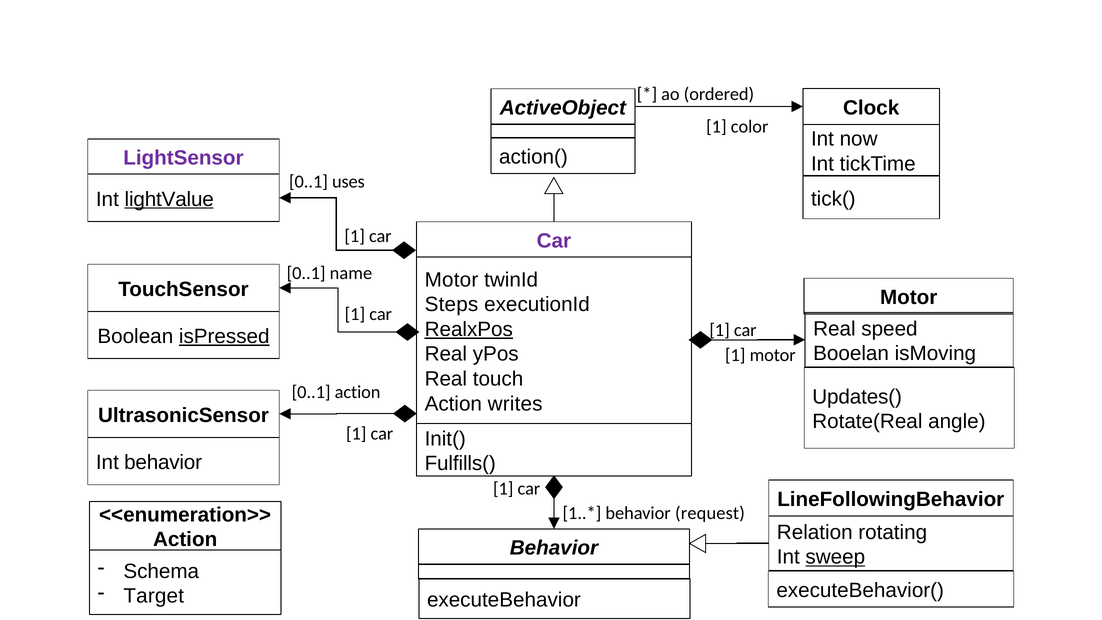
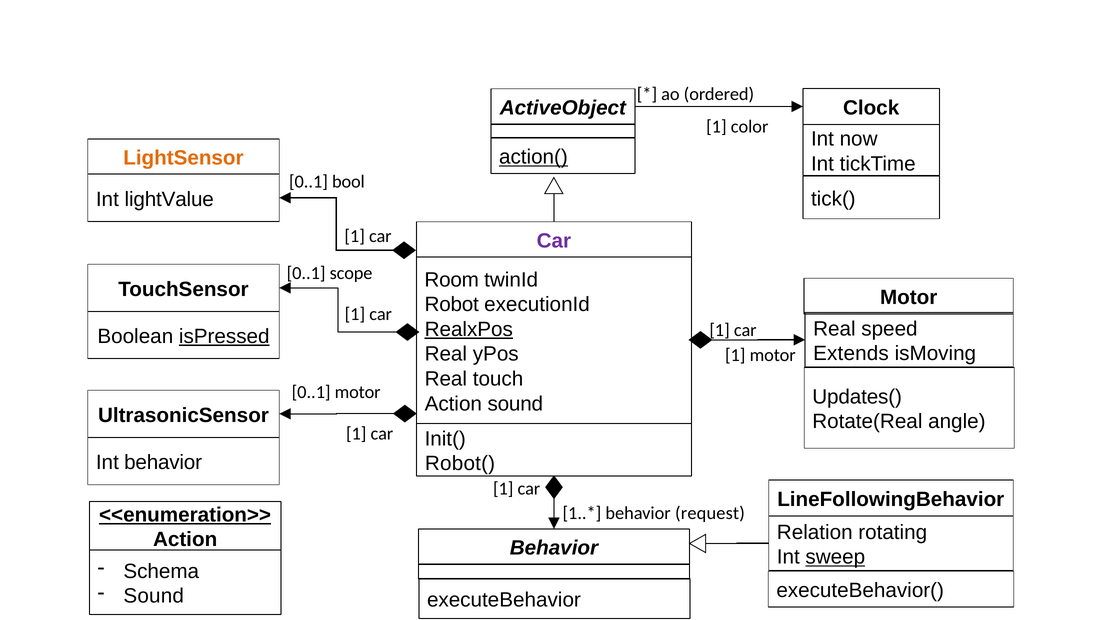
action( underline: none -> present
LightSensor colour: purple -> orange
uses: uses -> bool
lightValue underline: present -> none
name: name -> scope
Motor at (451, 280): Motor -> Room
Steps: Steps -> Robot
Booelan: Booelan -> Extends
0..1 action: action -> motor
Action writes: writes -> sound
Fulfills(: Fulfills( -> Robot(
<<enumeration>> underline: none -> present
Target at (154, 596): Target -> Sound
